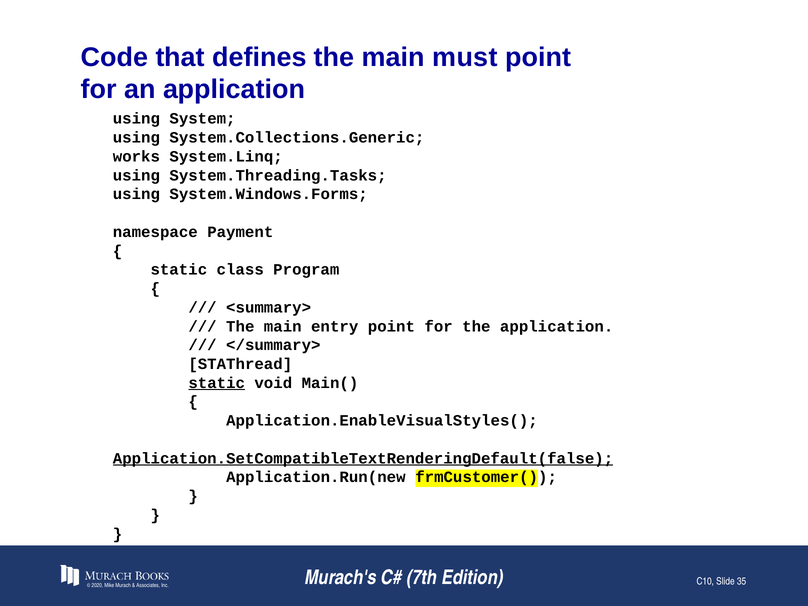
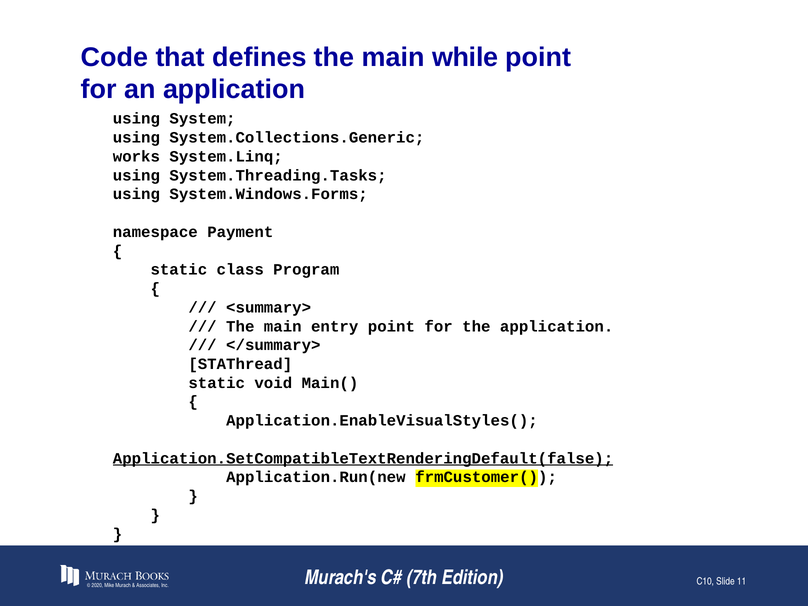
must: must -> while
static at (217, 383) underline: present -> none
35: 35 -> 11
